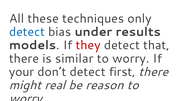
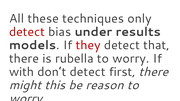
detect at (27, 32) colour: blue -> red
similar: similar -> rubella
your: your -> with
real: real -> this
